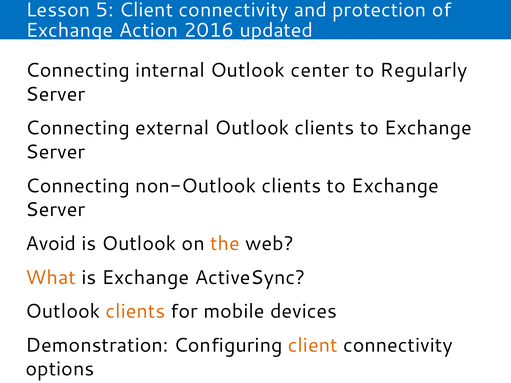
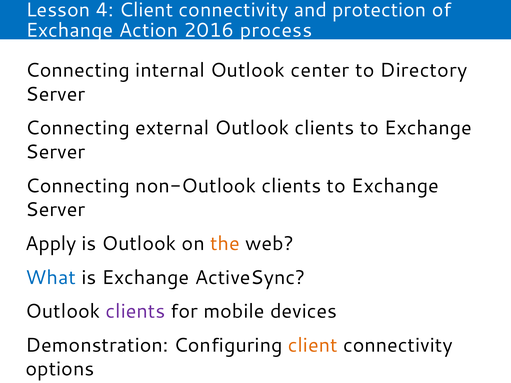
5: 5 -> 4
updated: updated -> process
Regularly: Regularly -> Directory
Avoid: Avoid -> Apply
What colour: orange -> blue
clients at (135, 312) colour: orange -> purple
